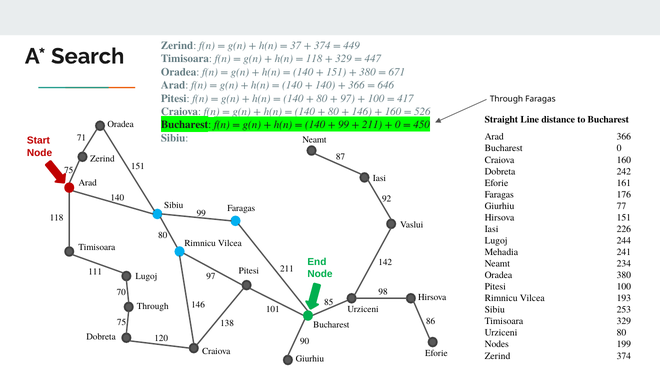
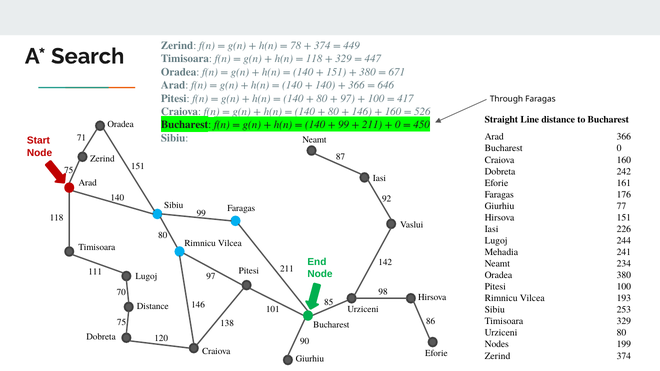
37: 37 -> 78
Through at (153, 307): Through -> Distance
